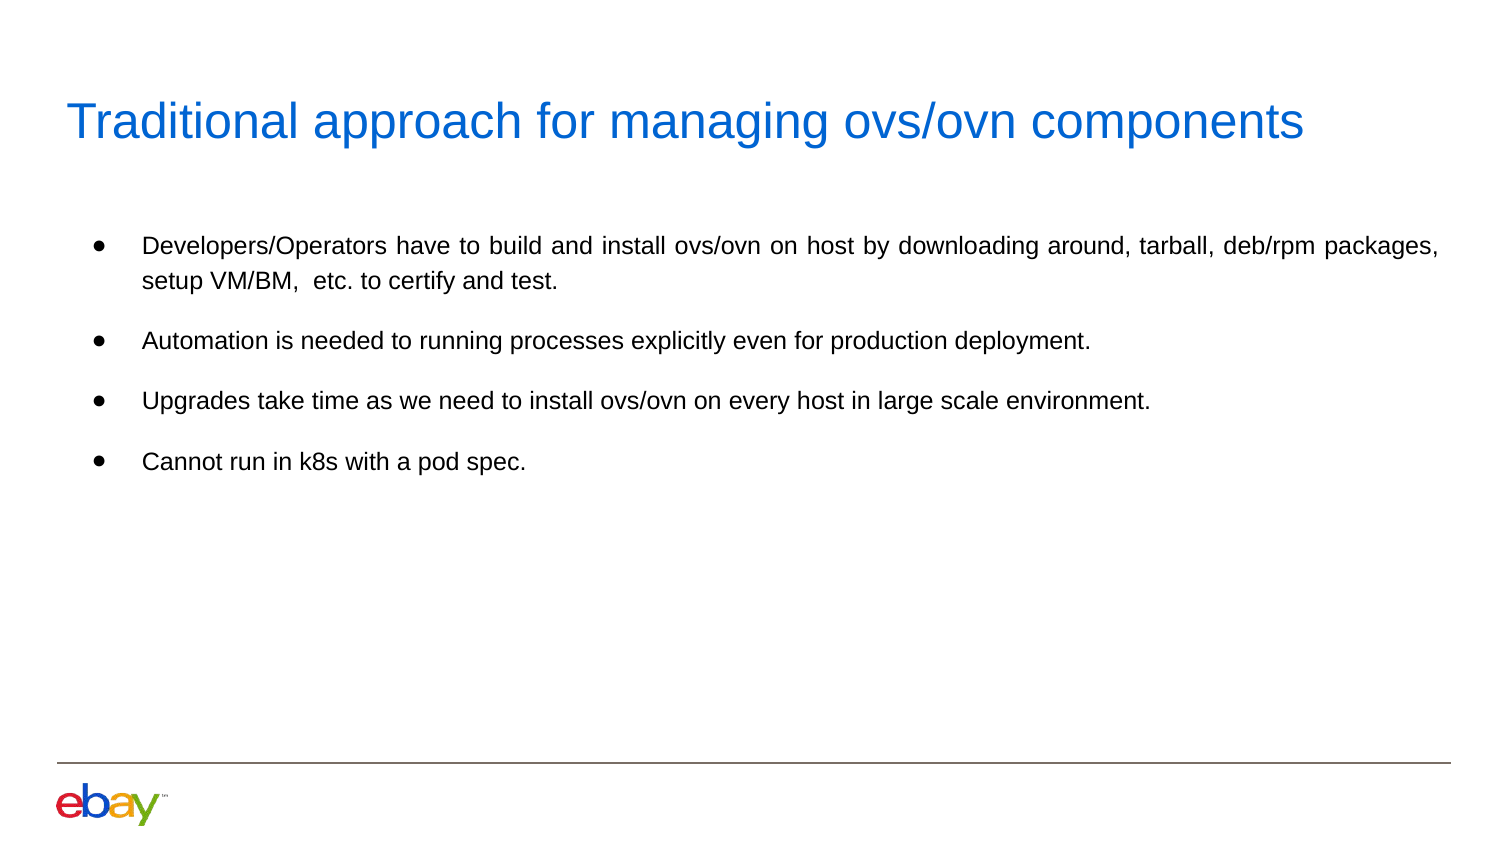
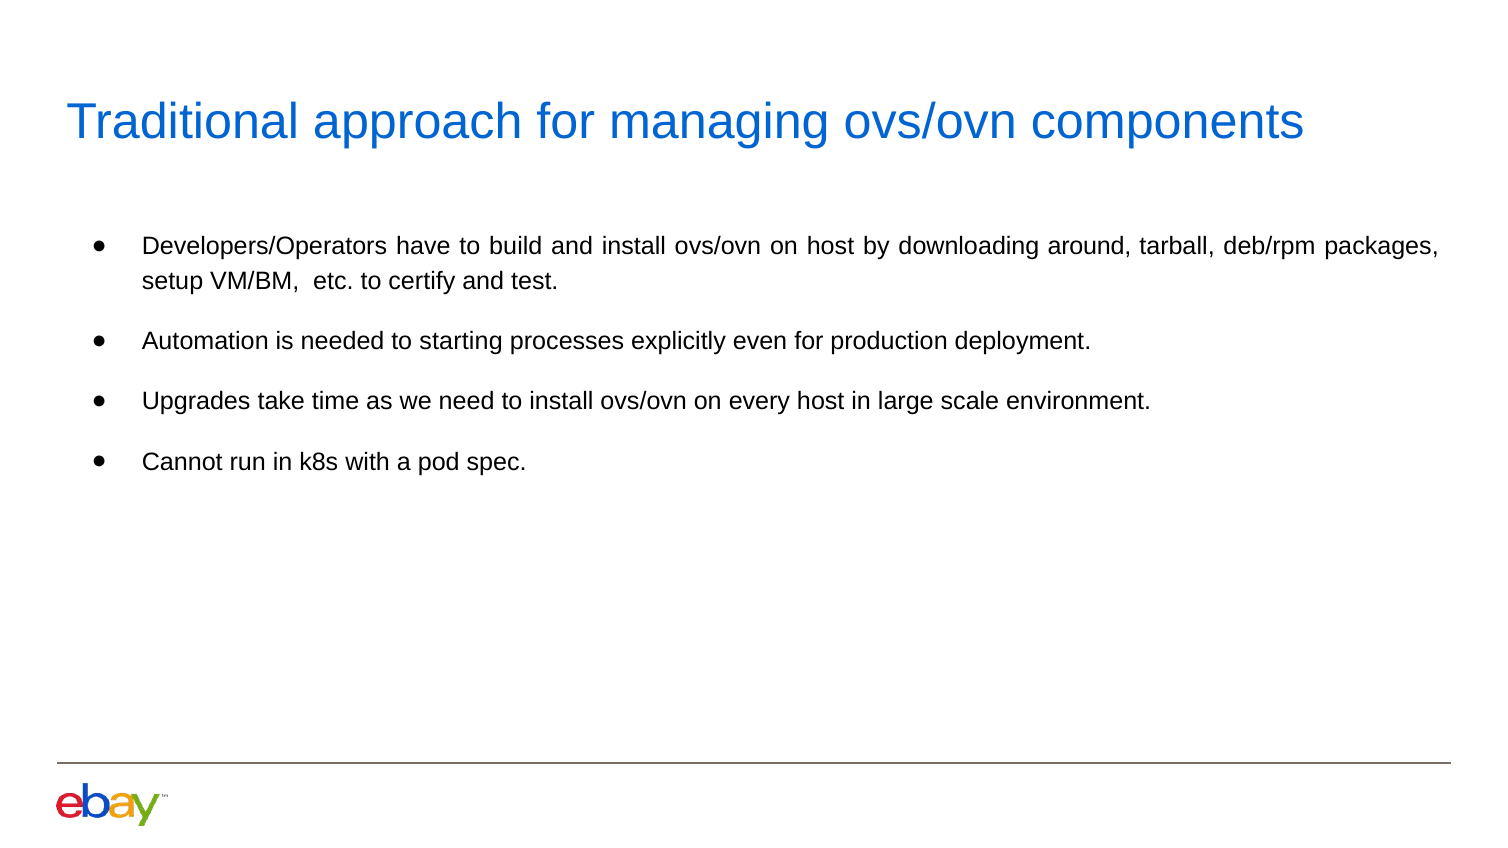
running: running -> starting
